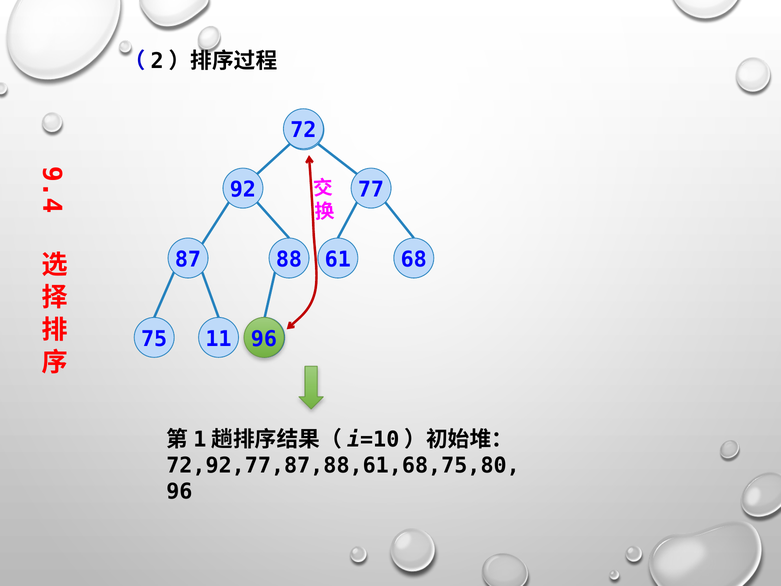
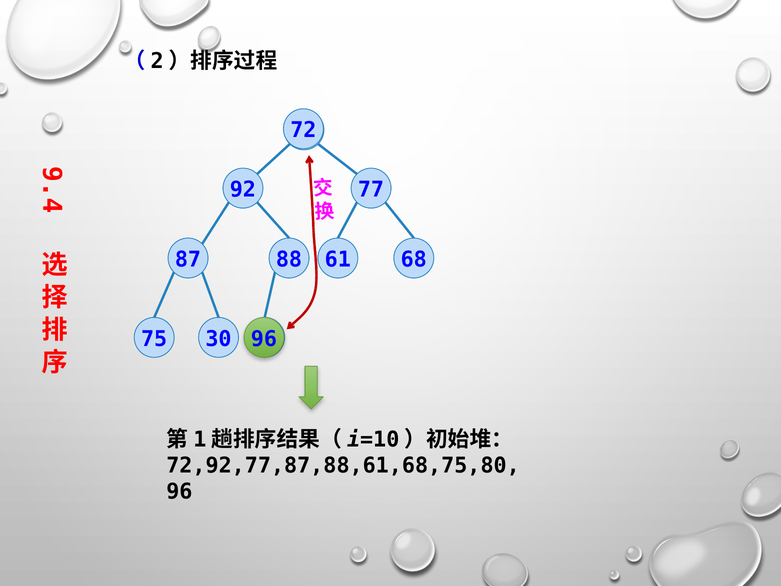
11: 11 -> 30
